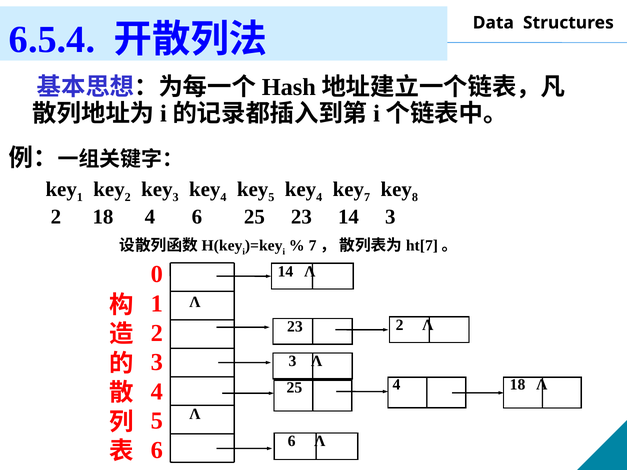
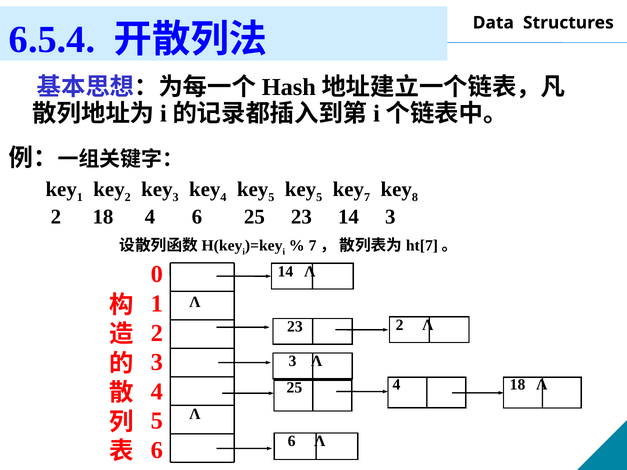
4 at (319, 198): 4 -> 5
